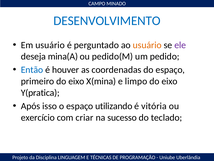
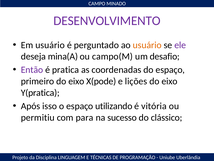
DESENVOLVIMENTO colour: blue -> purple
pedido(M: pedido(M -> campo(M
pedido: pedido -> desafio
Então colour: blue -> purple
houver: houver -> pratica
X(mina: X(mina -> X(pode
limpo: limpo -> lições
exercício: exercício -> permitiu
criar: criar -> para
teclado: teclado -> clássico
